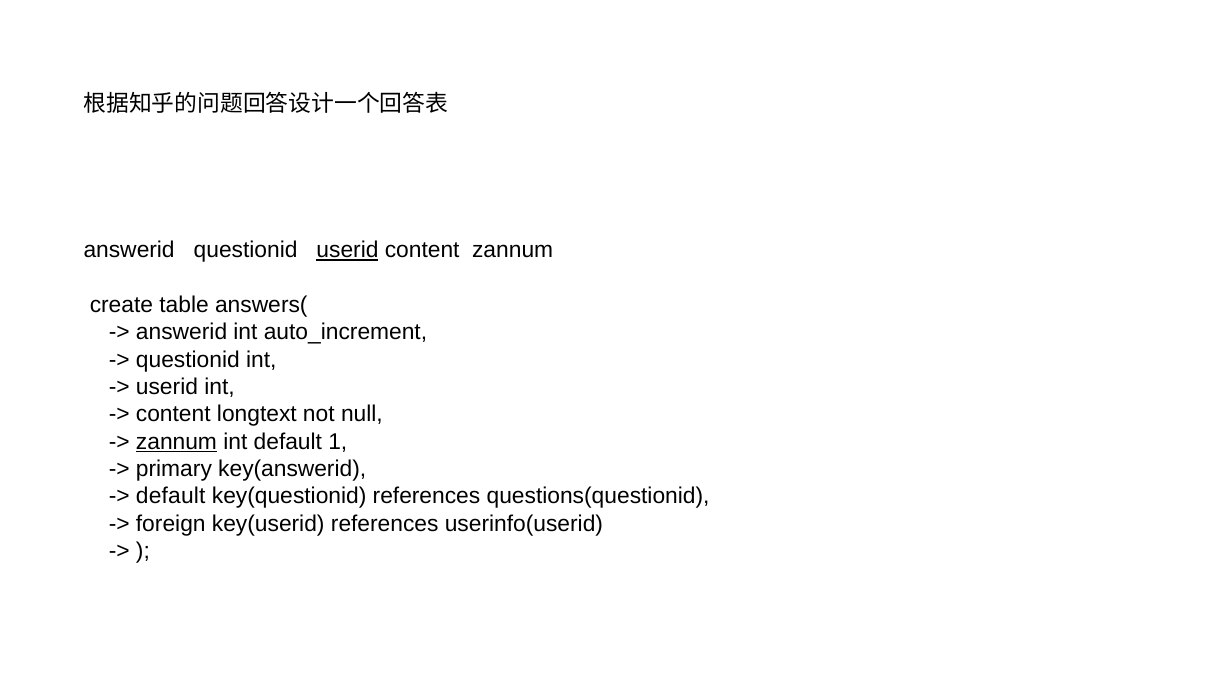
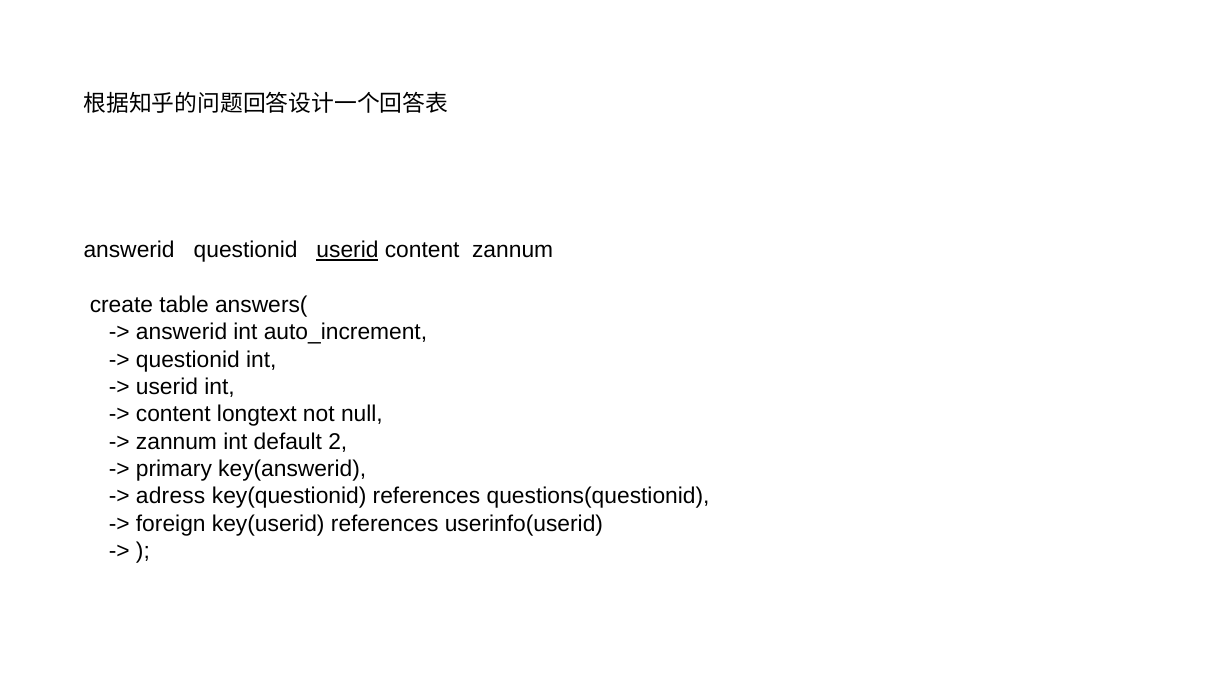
zannum at (176, 442) underline: present -> none
1: 1 -> 2
default at (171, 496): default -> adress
